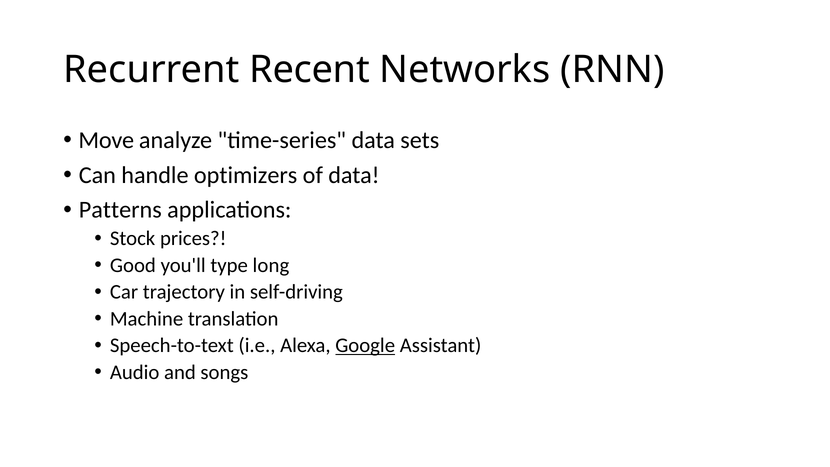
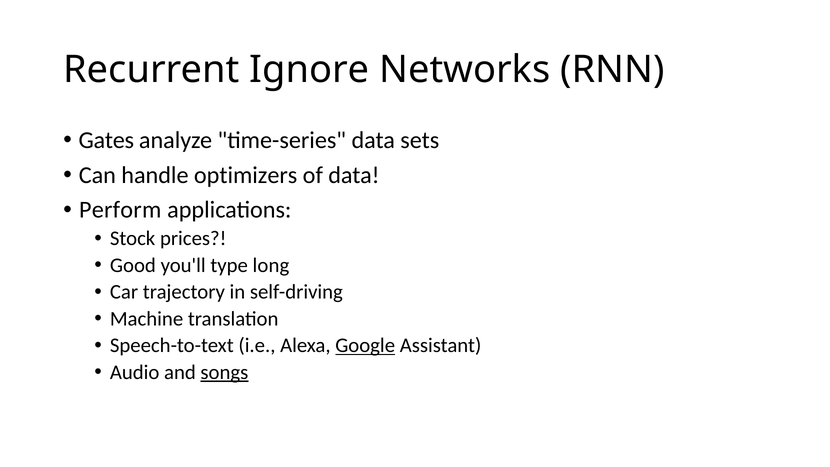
Recent: Recent -> Ignore
Move: Move -> Gates
Patterns: Patterns -> Perform
songs underline: none -> present
